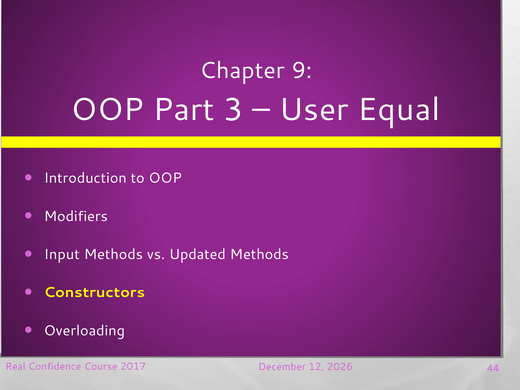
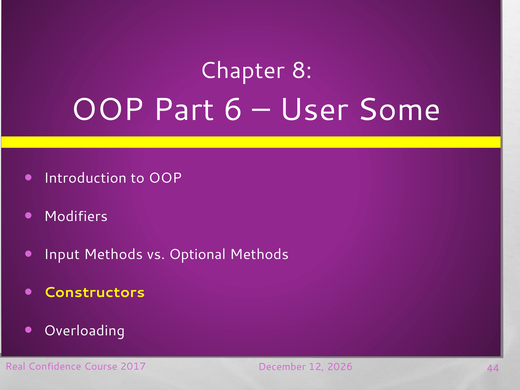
9: 9 -> 8
3: 3 -> 6
Equal: Equal -> Some
Updated: Updated -> Optional
